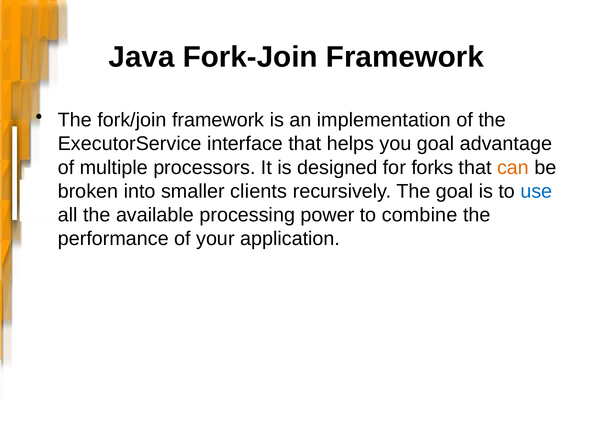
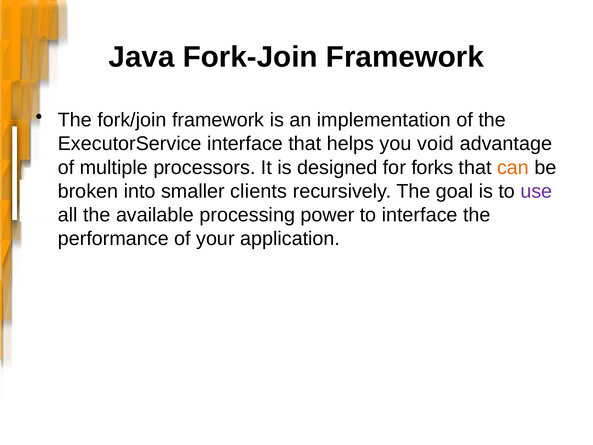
you goal: goal -> void
use colour: blue -> purple
to combine: combine -> interface
